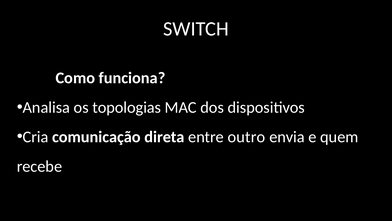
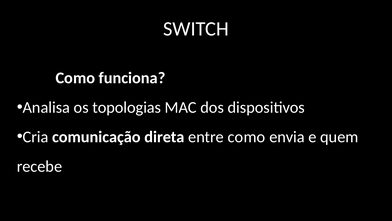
outro: outro -> como
